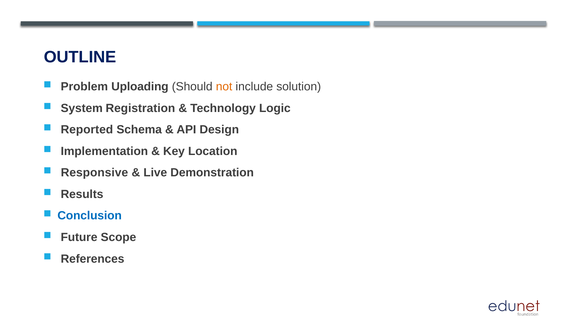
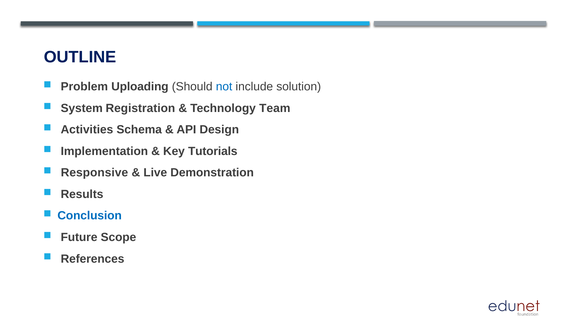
not colour: orange -> blue
Logic: Logic -> Team
Reported: Reported -> Activities
Location: Location -> Tutorials
